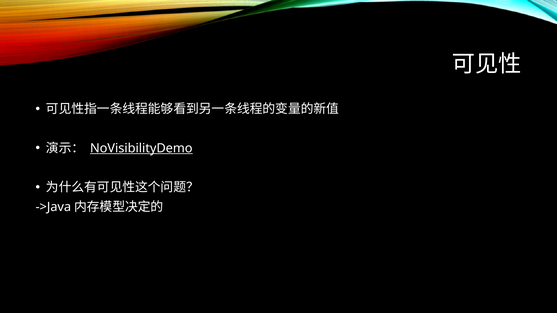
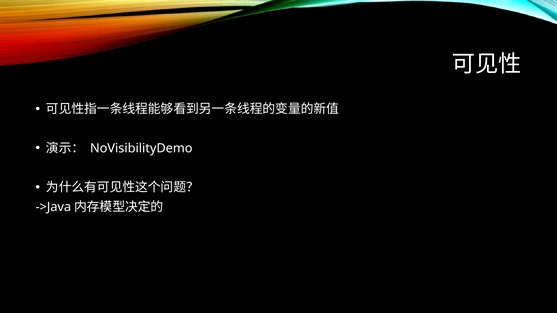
NoVisibilityDemo underline: present -> none
